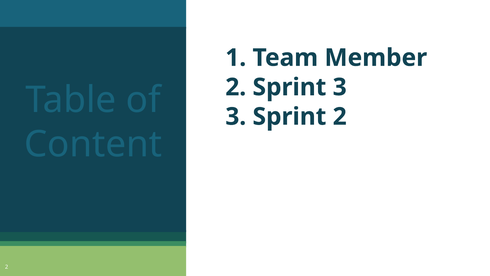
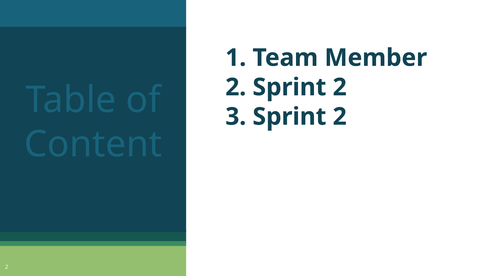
2 Sprint 3: 3 -> 2
